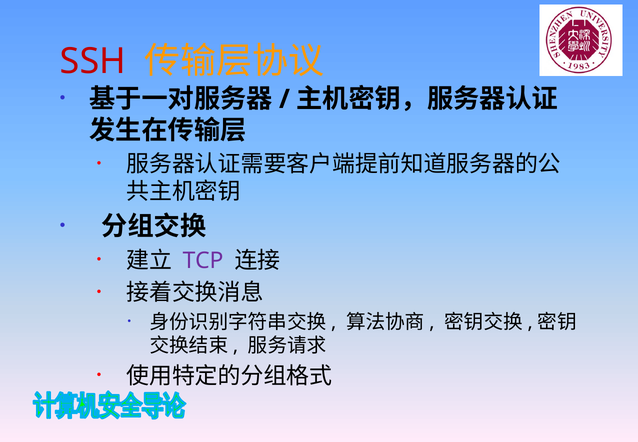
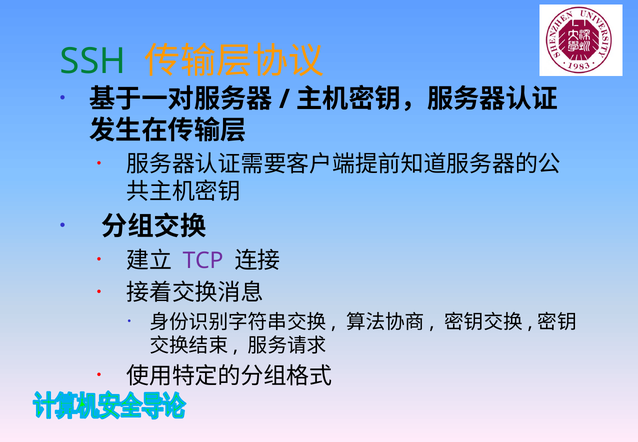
SSH colour: red -> green
